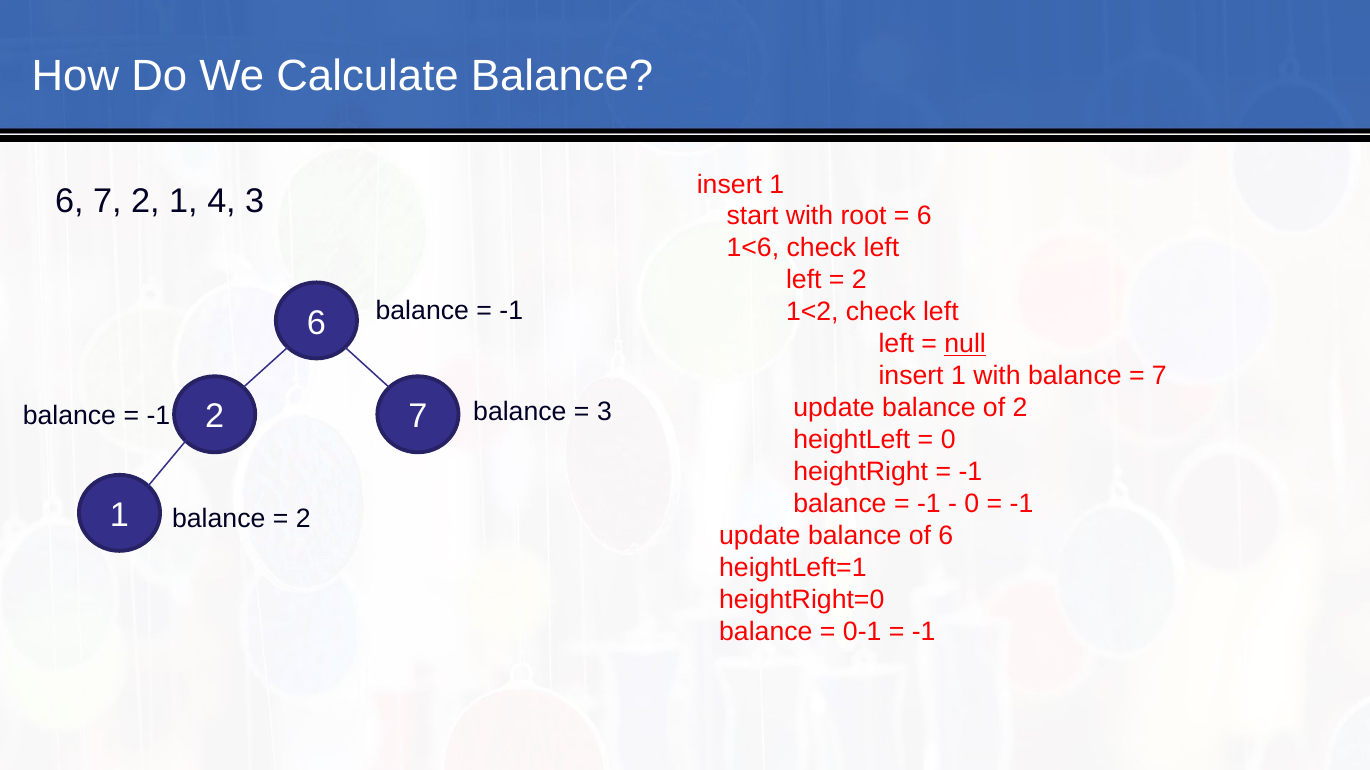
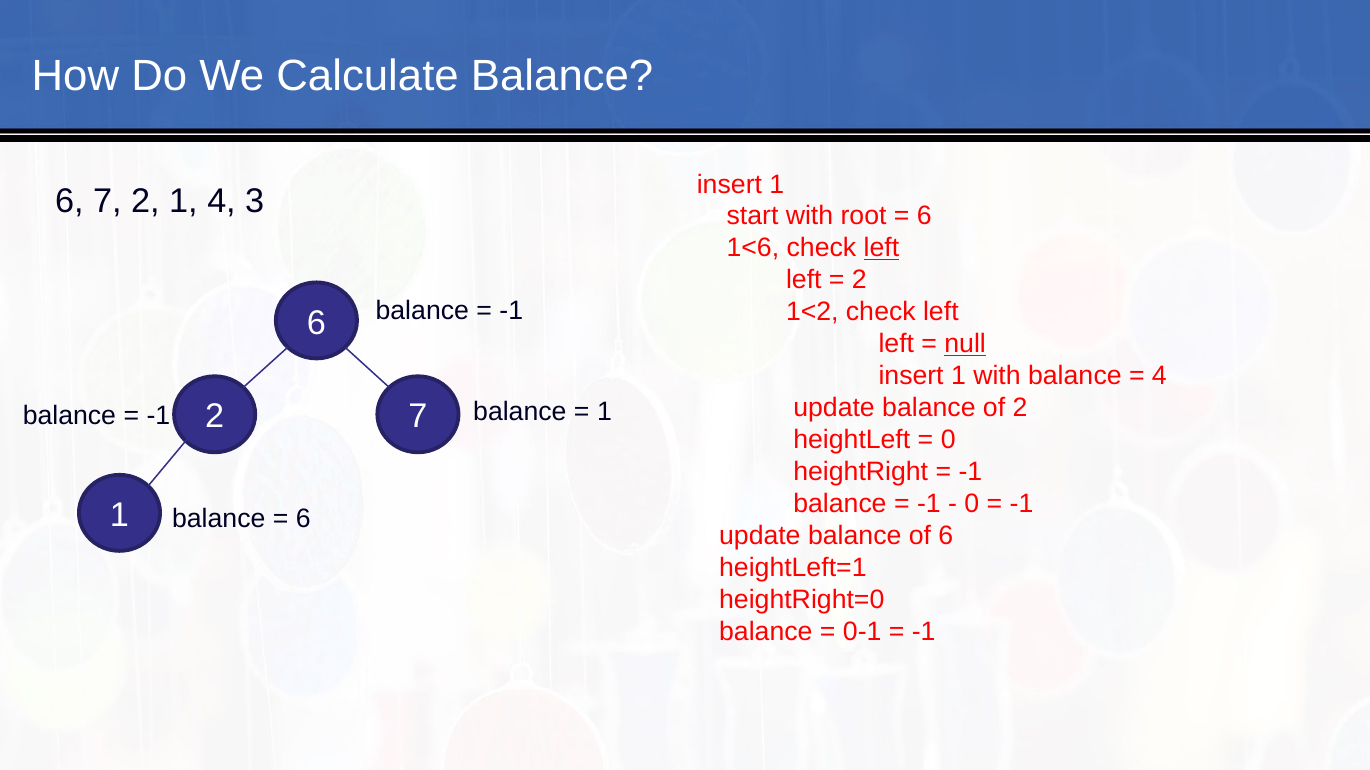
left at (881, 248) underline: none -> present
7 at (1159, 376): 7 -> 4
3 at (604, 412): 3 -> 1
2 at (303, 520): 2 -> 6
